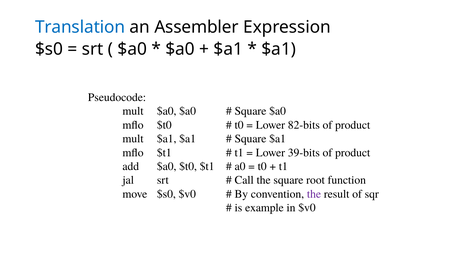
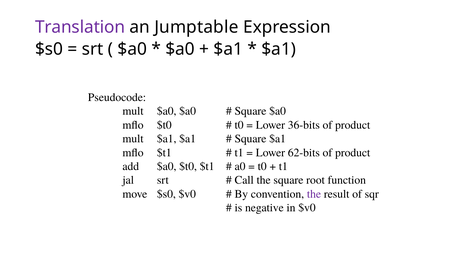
Translation colour: blue -> purple
Assembler: Assembler -> Jumptable
82-bits: 82-bits -> 36-bits
39-bits: 39-bits -> 62-bits
example: example -> negative
